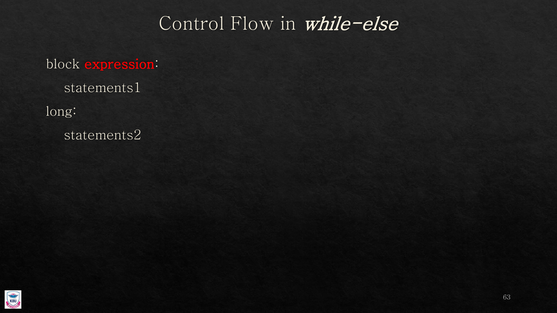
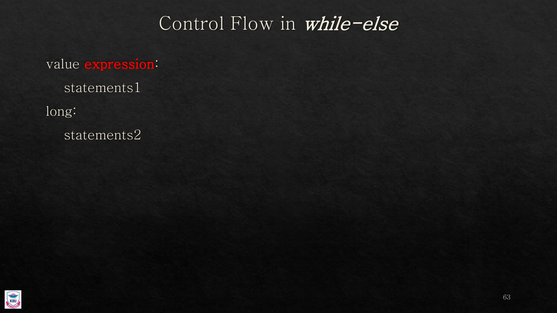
block: block -> value
